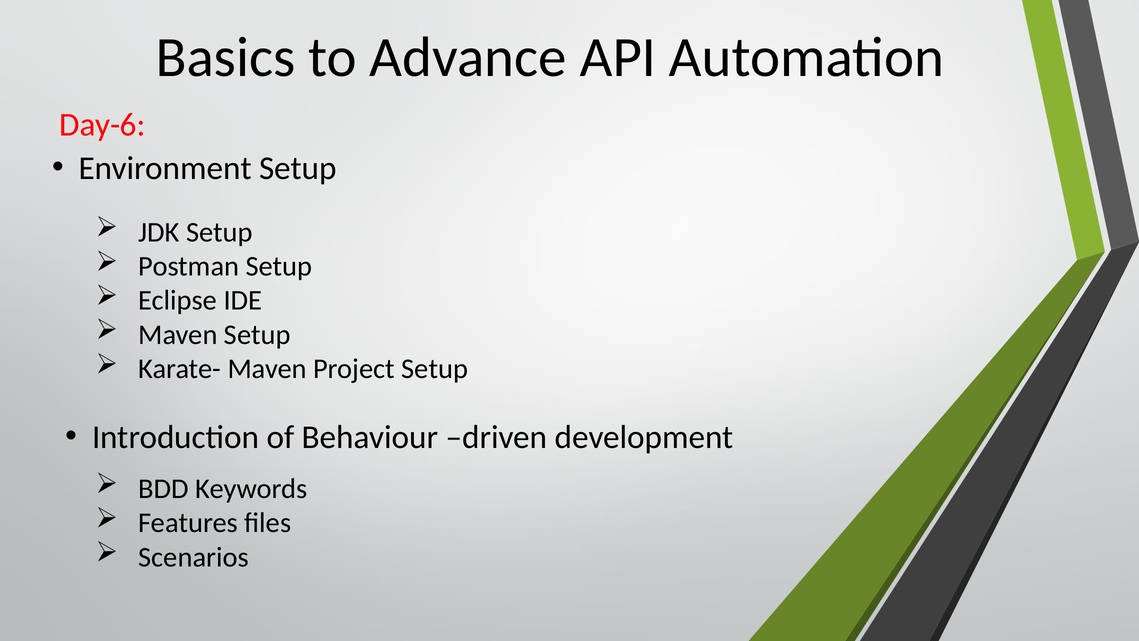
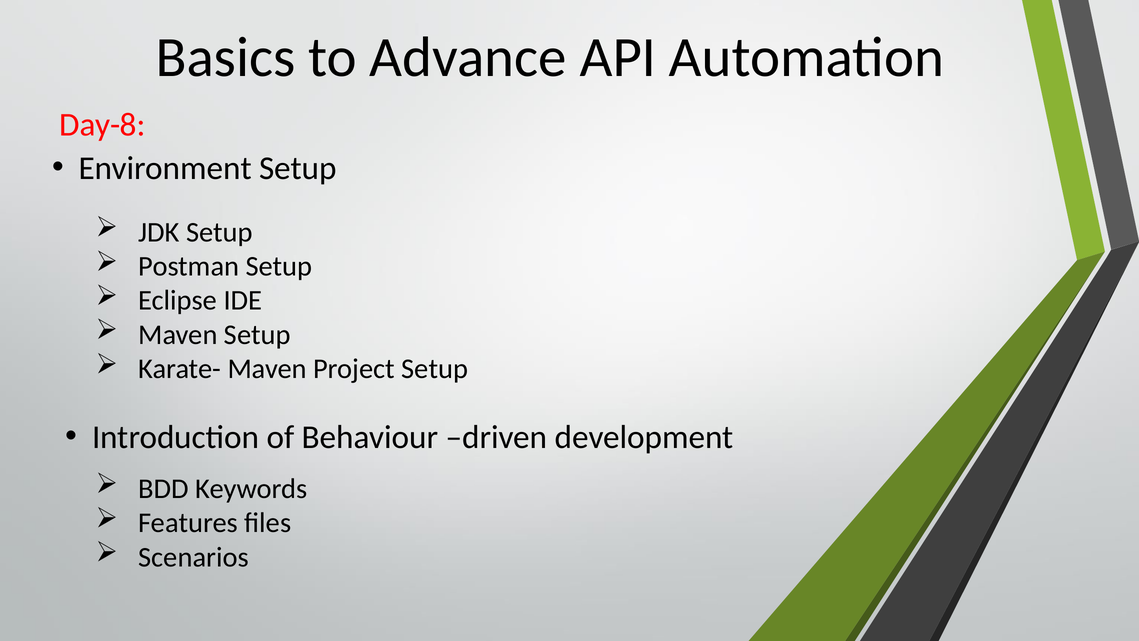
Day-6: Day-6 -> Day-8
